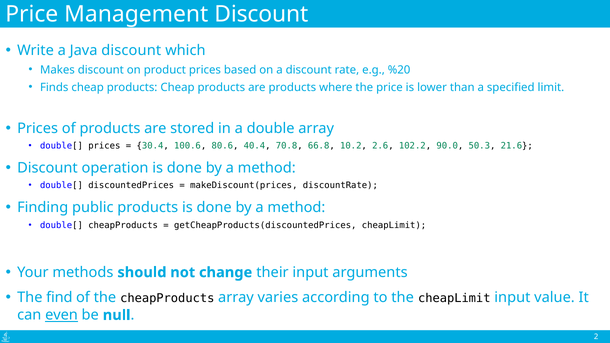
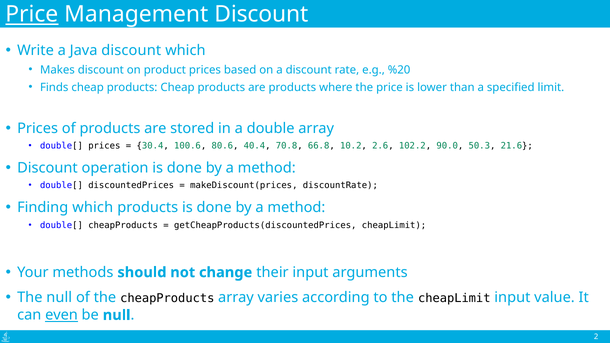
Price at (32, 14) underline: none -> present
Finding public: public -> which
The find: find -> null
